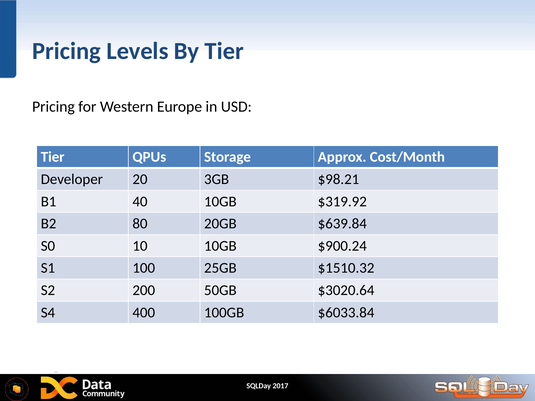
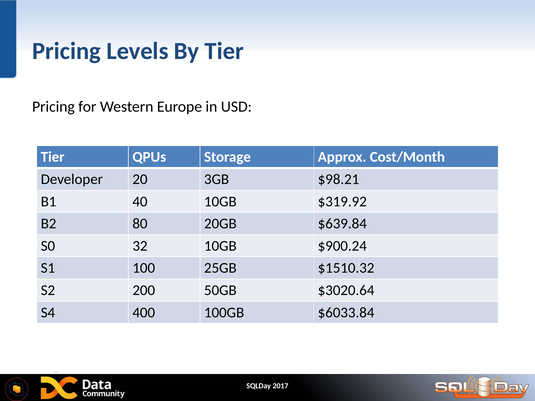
10: 10 -> 32
